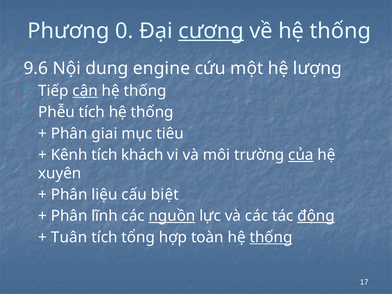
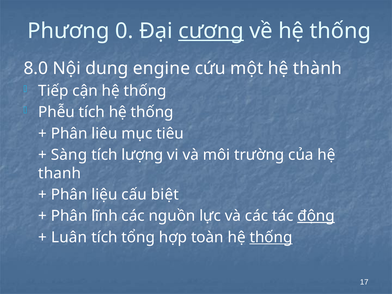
9.6: 9.6 -> 8.0
lượng: lượng -> thành
cận underline: present -> none
giai: giai -> liêu
Kênh: Kênh -> Sàng
khách: khách -> lượng
của underline: present -> none
xuyên: xuyên -> thanh
nguồn underline: present -> none
Tuân: Tuân -> Luân
